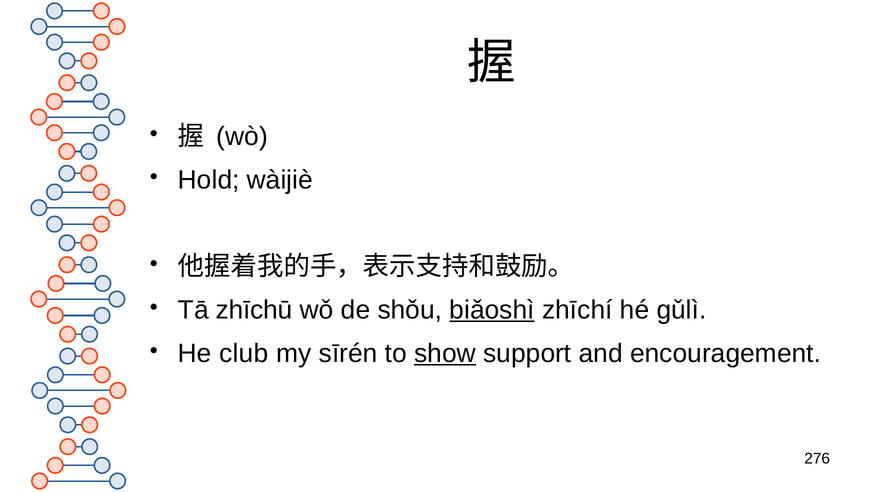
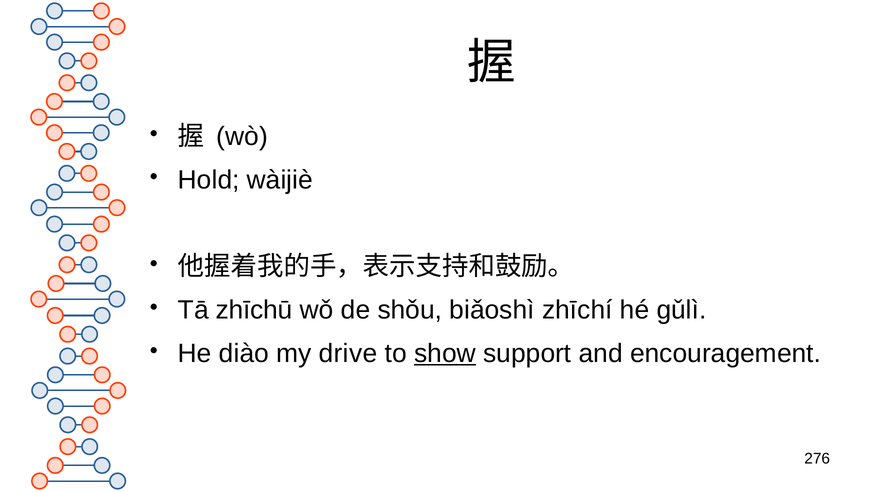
biǎoshì underline: present -> none
club: club -> diào
sīrén: sīrén -> drive
